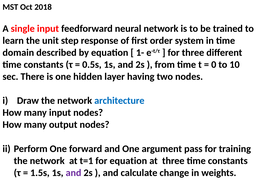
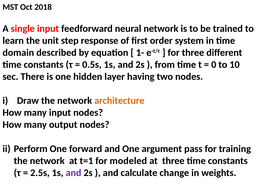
architecture colour: blue -> orange
for equation: equation -> modeled
1.5s: 1.5s -> 2.5s
